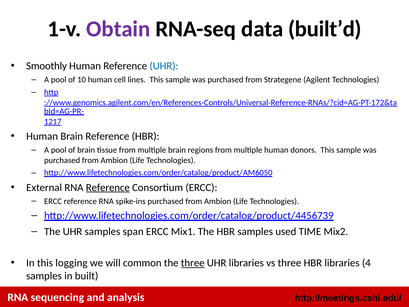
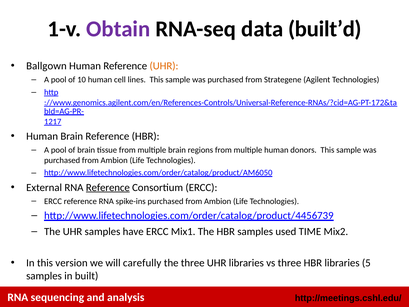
Smoothly: Smoothly -> Ballgown
UHR at (164, 66) colour: blue -> orange
span: span -> have
logging: logging -> version
common: common -> carefully
three at (193, 263) underline: present -> none
4: 4 -> 5
